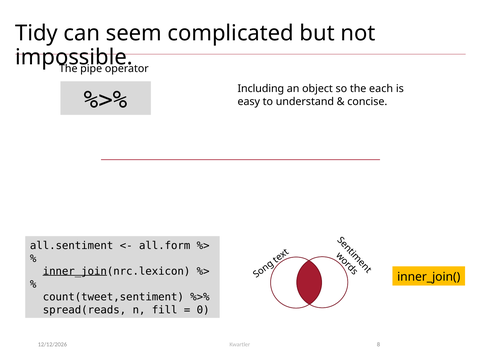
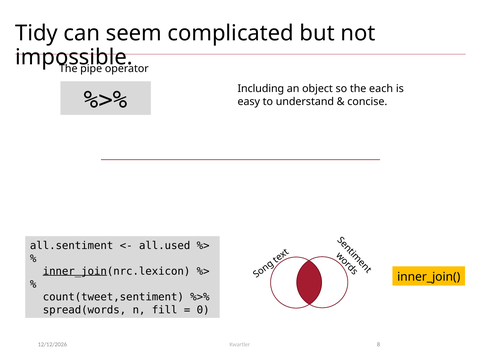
all.form: all.form -> all.used
spread(reads: spread(reads -> spread(words
